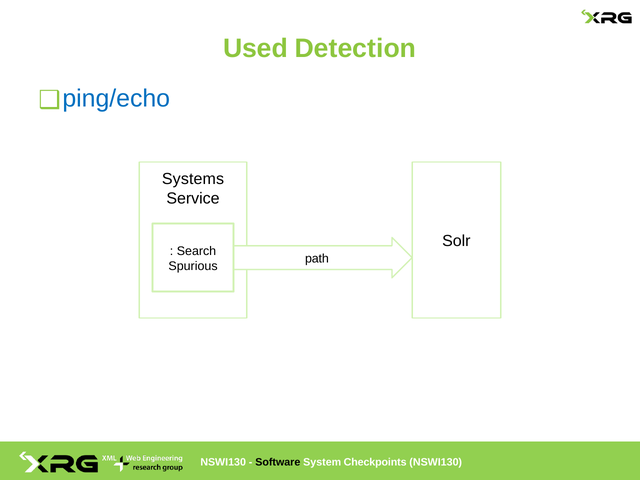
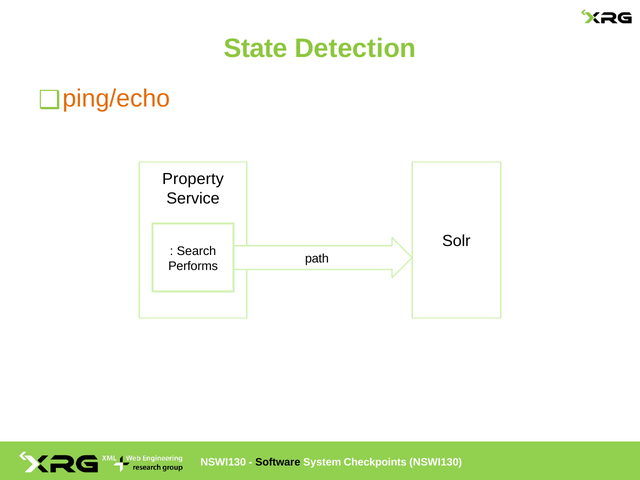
Used: Used -> State
ping/echo colour: blue -> orange
Systems: Systems -> Property
Spurious: Spurious -> Performs
